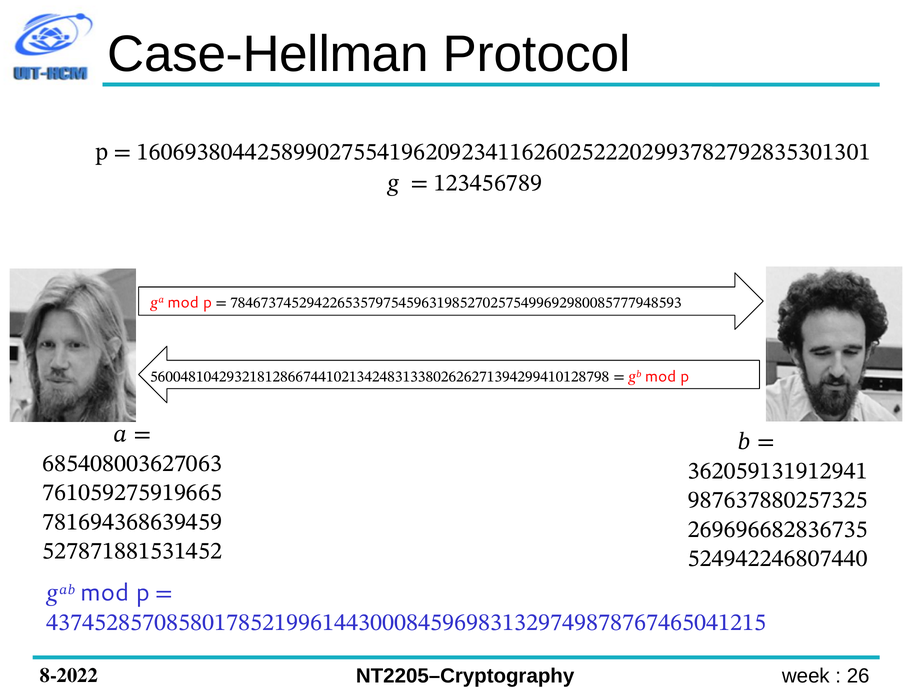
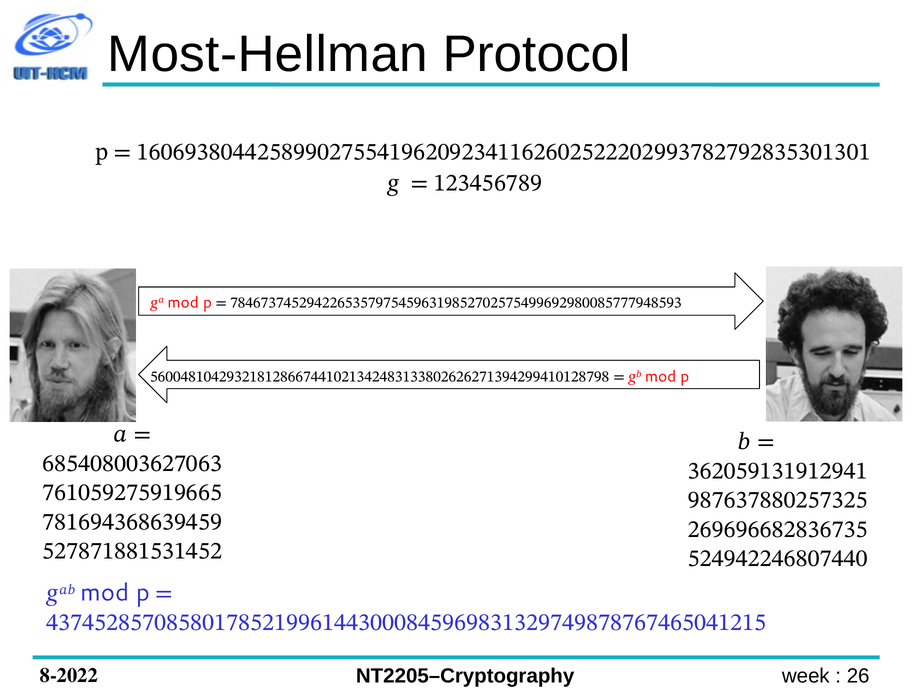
Case-Hellman: Case-Hellman -> Most-Hellman
